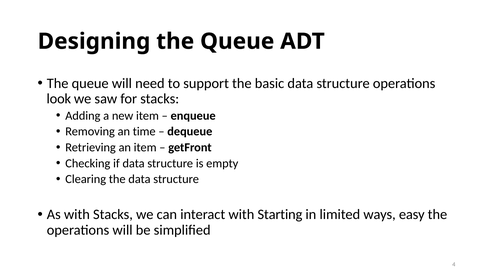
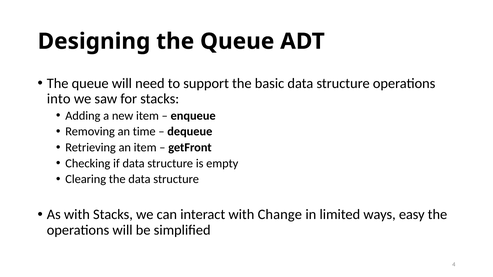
look: look -> into
Starting: Starting -> Change
